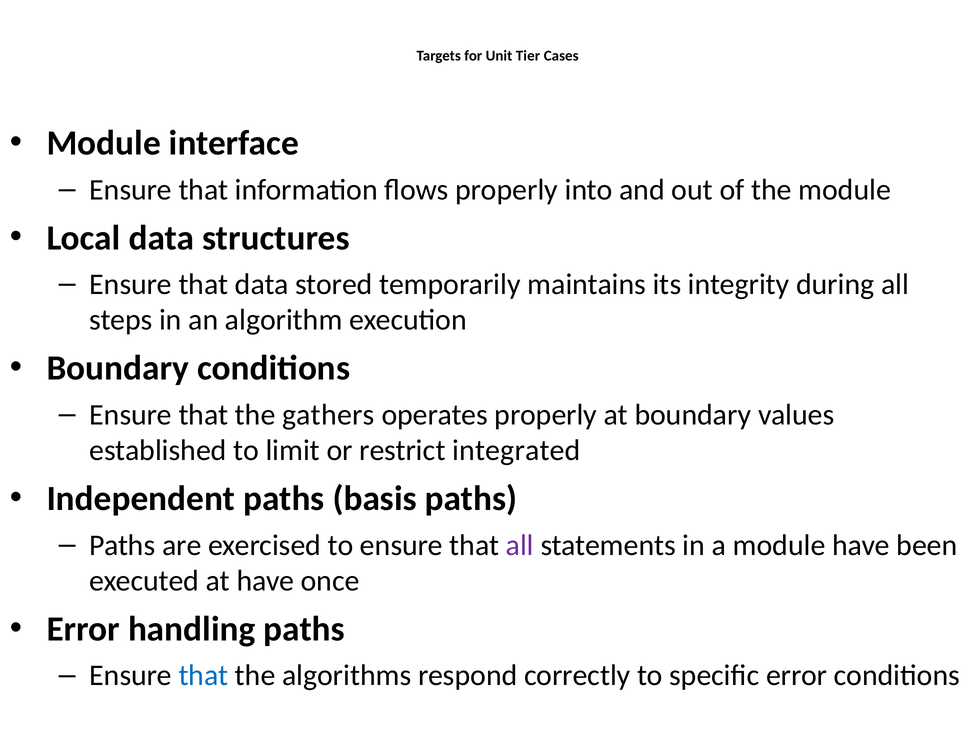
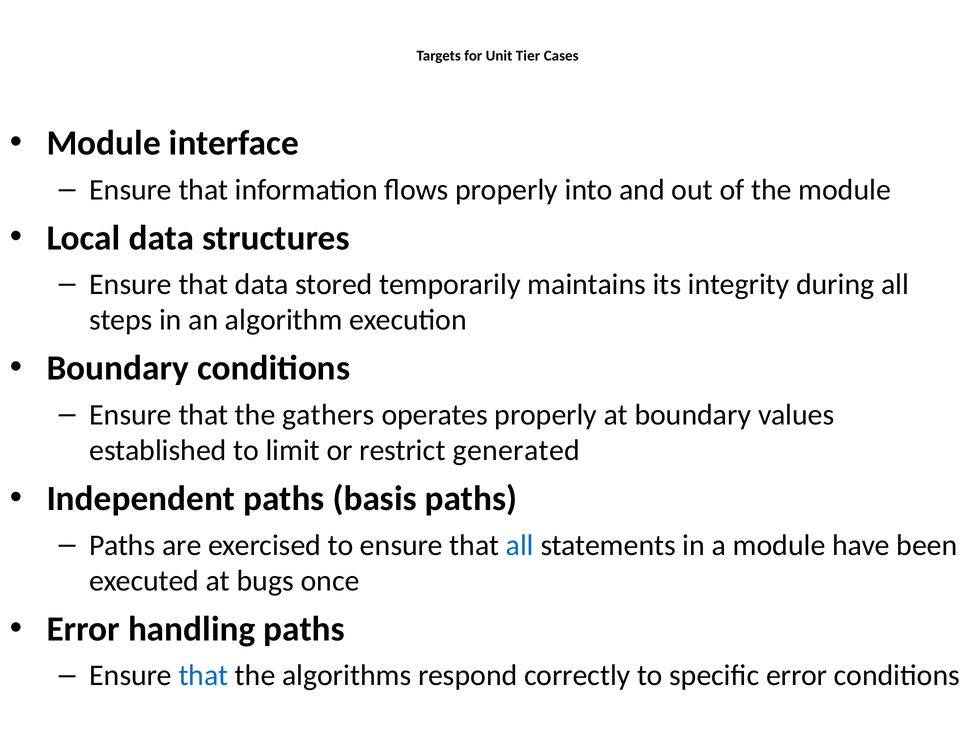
integrated: integrated -> generated
all at (520, 545) colour: purple -> blue
at have: have -> bugs
